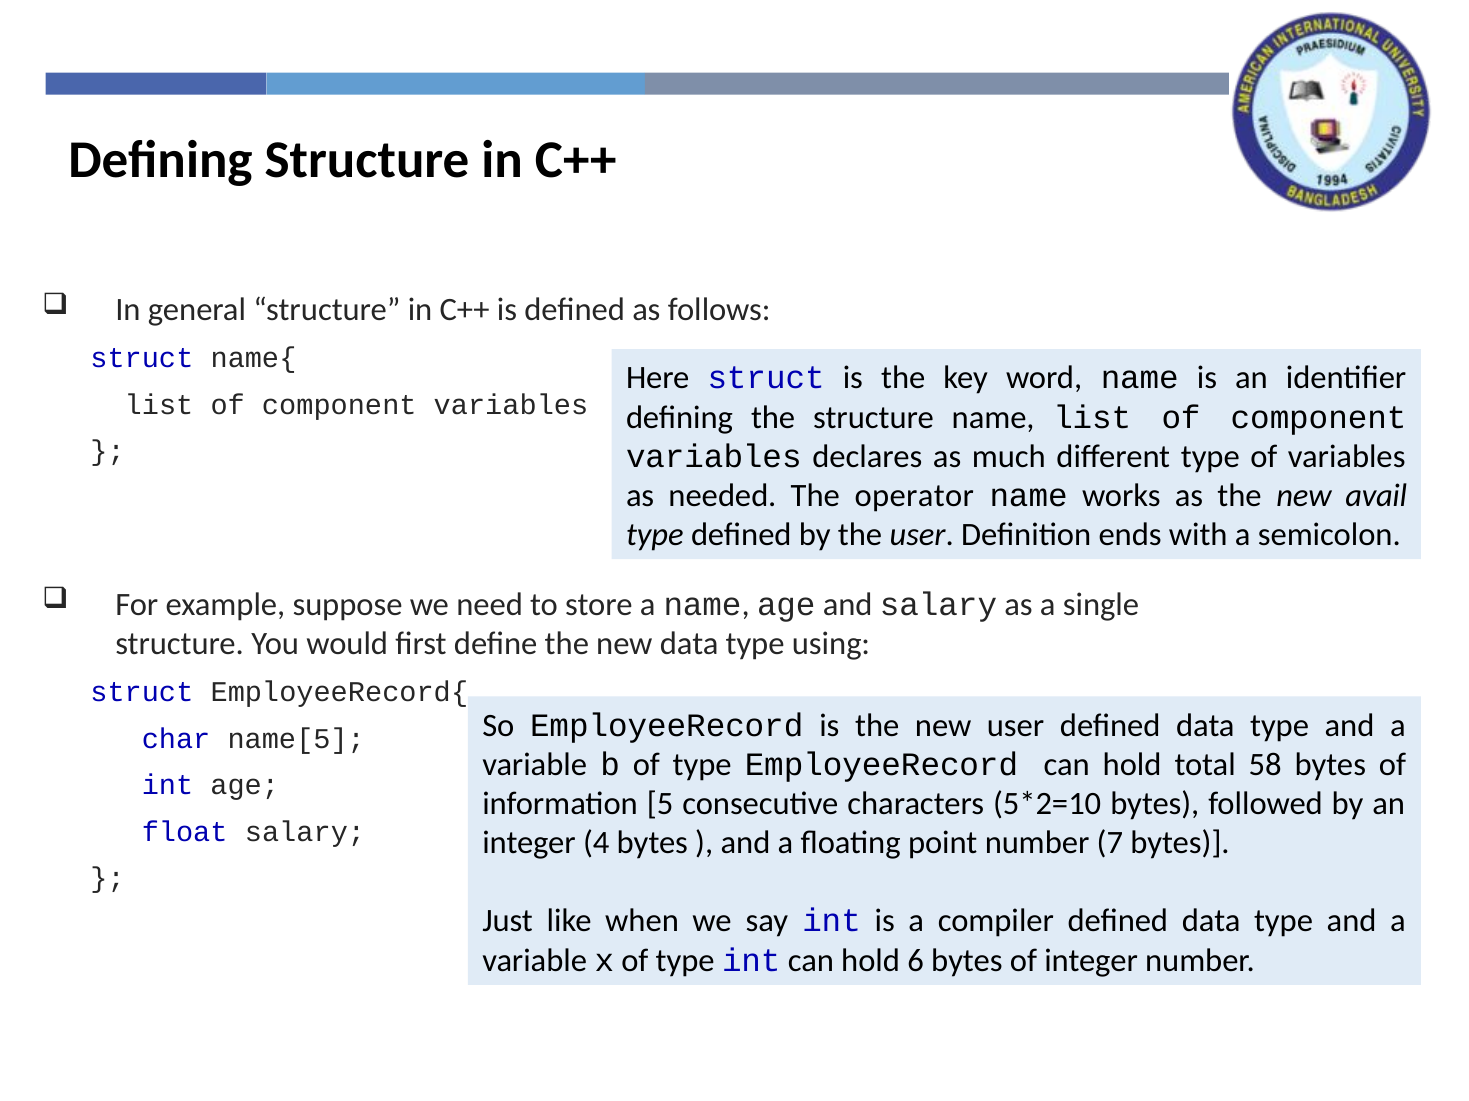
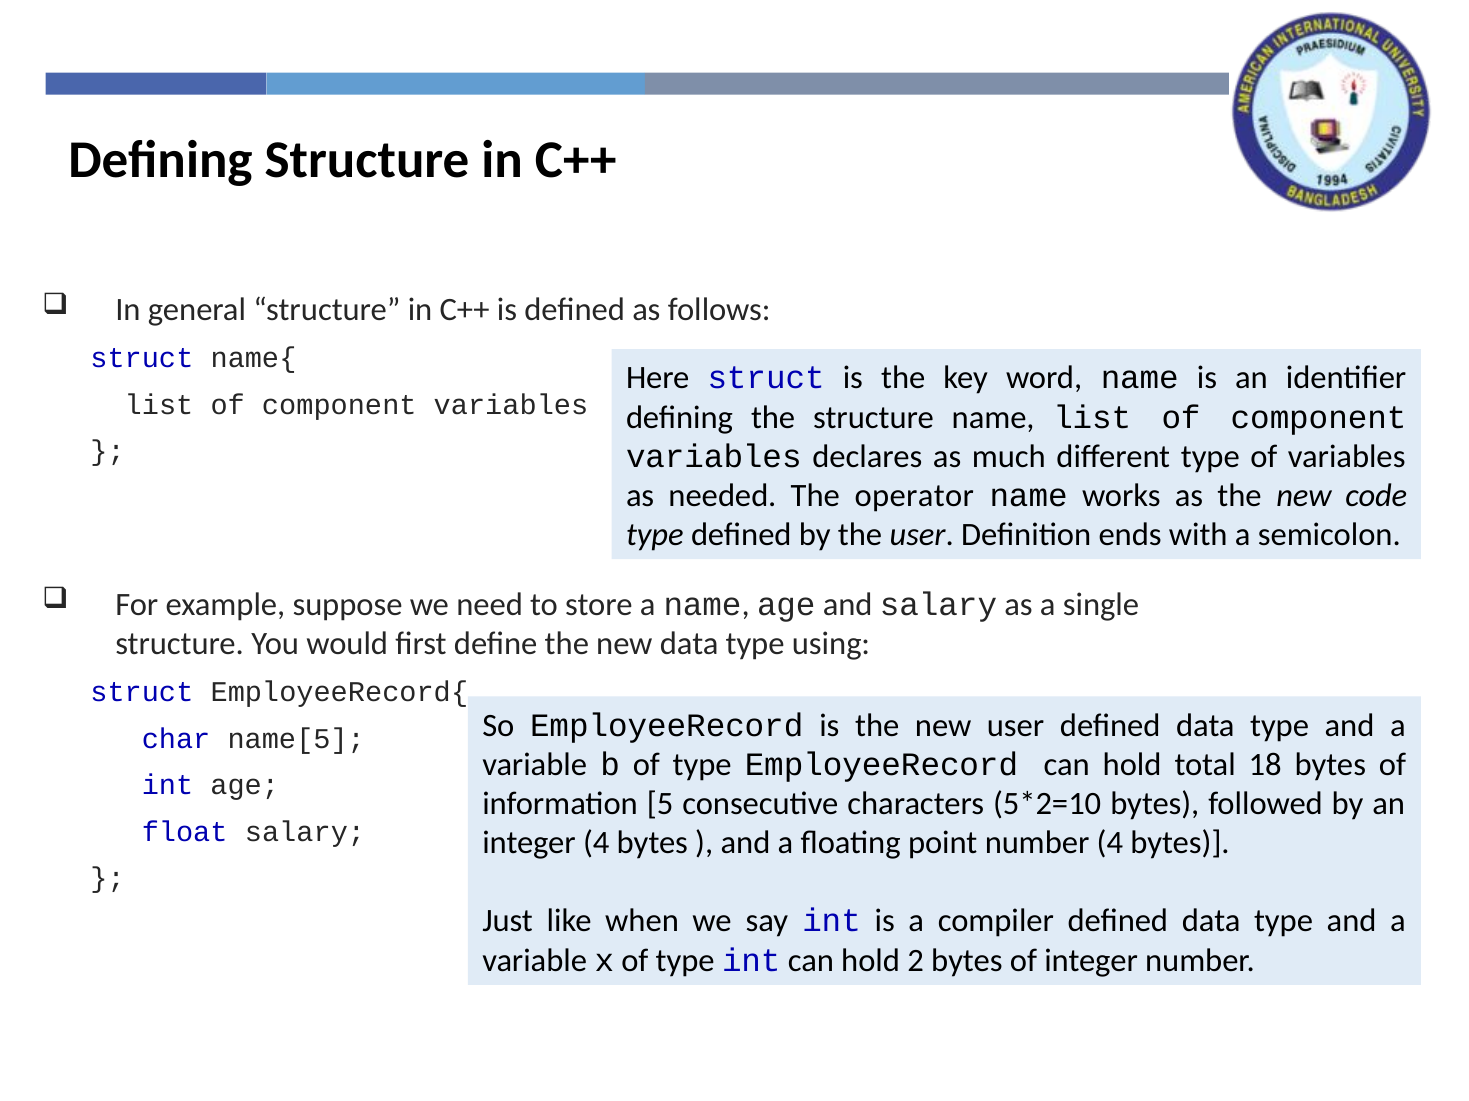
avail: avail -> code
58: 58 -> 18
number 7: 7 -> 4
6: 6 -> 2
